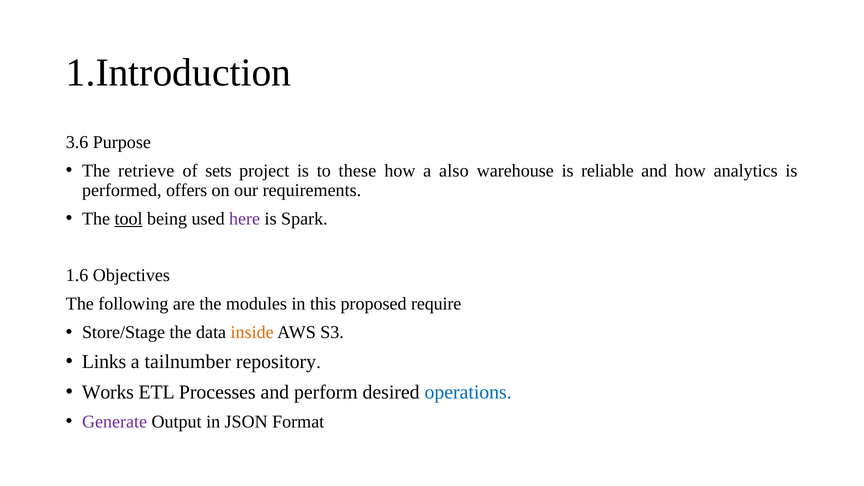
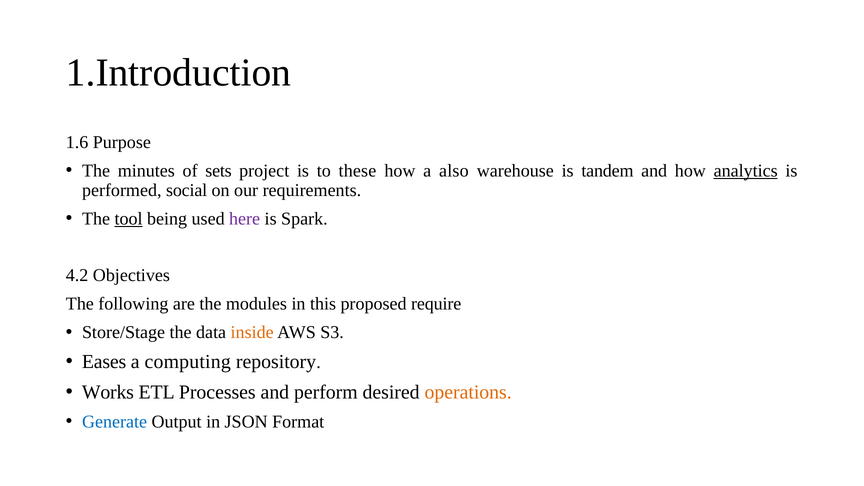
3.6: 3.6 -> 1.6
retrieve: retrieve -> minutes
reliable: reliable -> tandem
analytics underline: none -> present
offers: offers -> social
1.6: 1.6 -> 4.2
Links: Links -> Eases
tailnumber: tailnumber -> computing
operations colour: blue -> orange
Generate colour: purple -> blue
